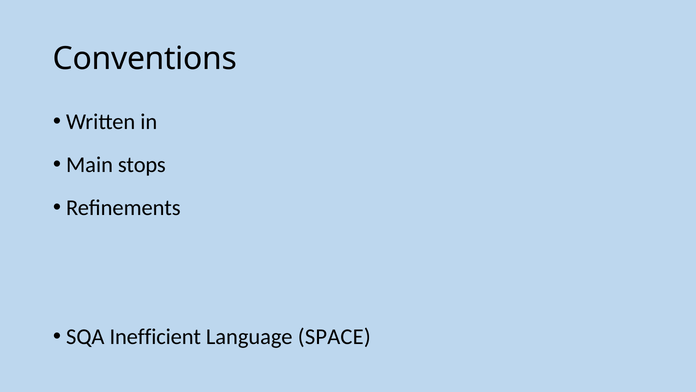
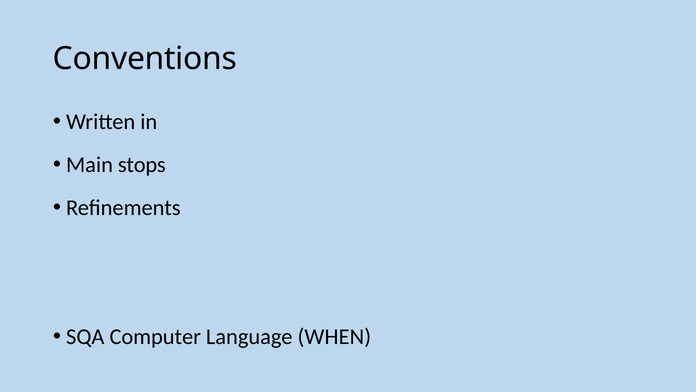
Inefficient: Inefficient -> Computer
SPACE: SPACE -> WHEN
